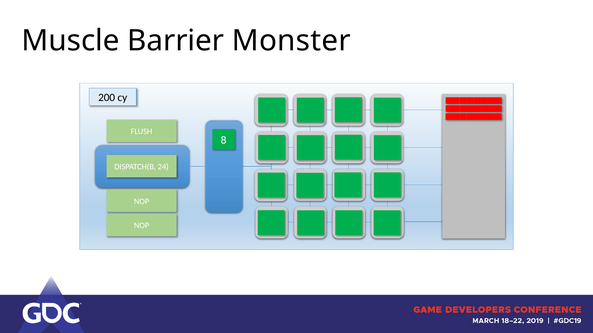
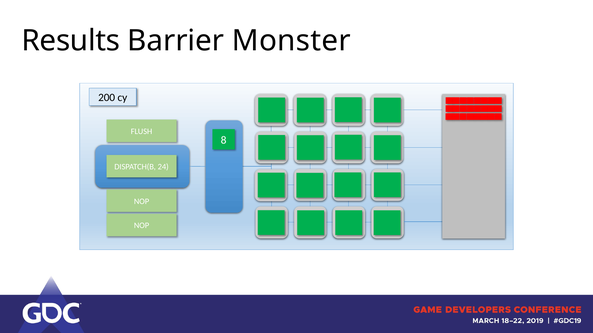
Muscle: Muscle -> Results
